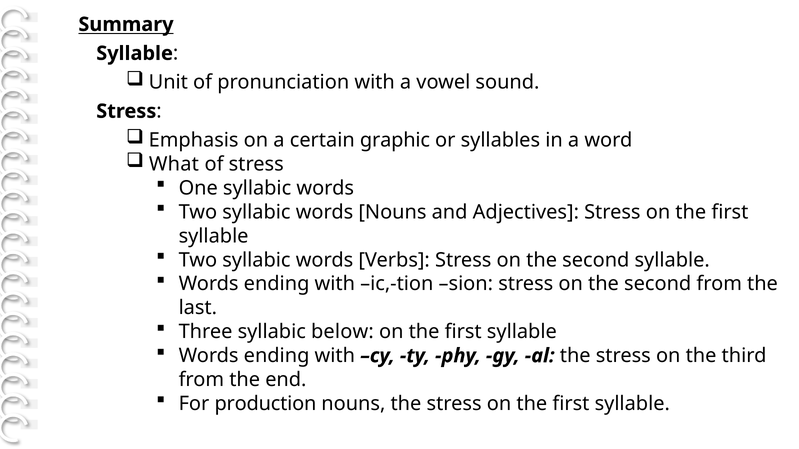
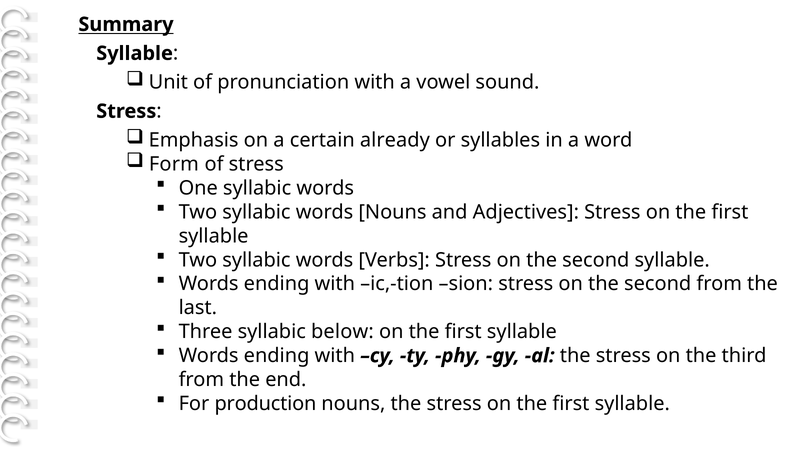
graphic: graphic -> already
What: What -> Form
